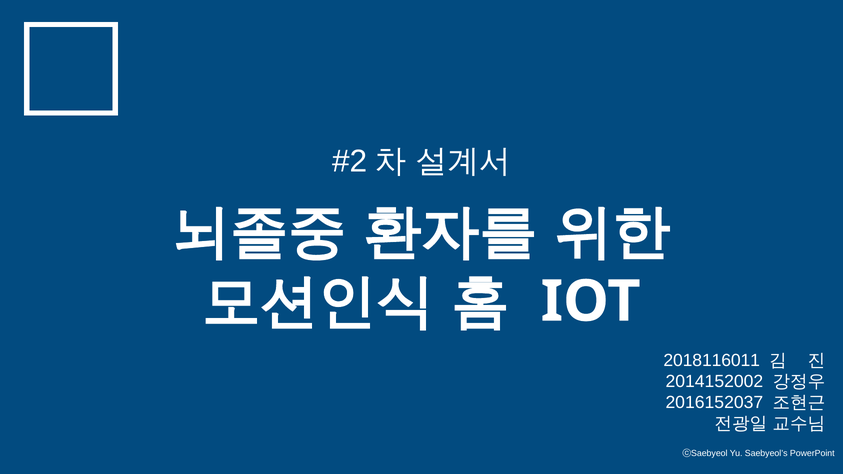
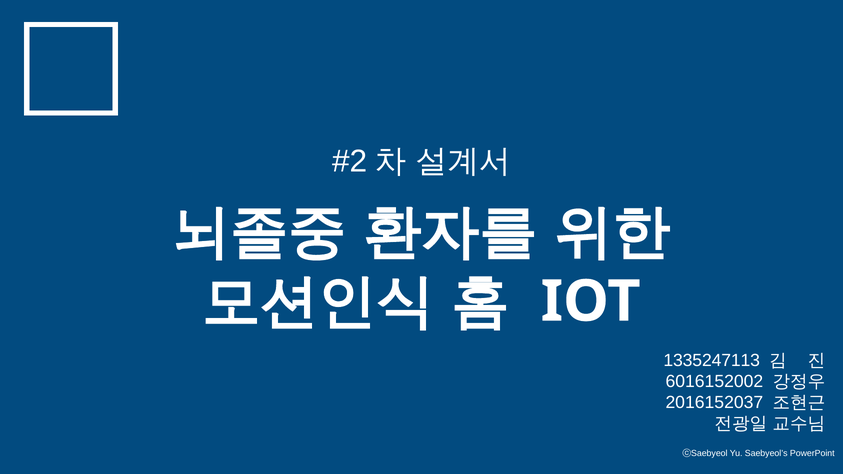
2018116011: 2018116011 -> 1335247113
2014152002: 2014152002 -> 6016152002
